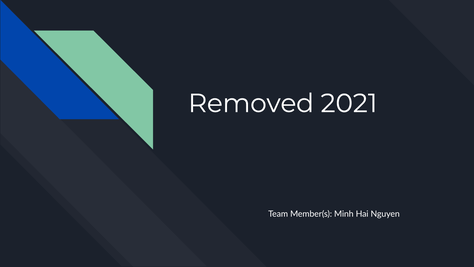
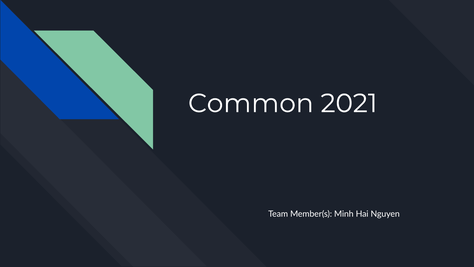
Removed: Removed -> Common
